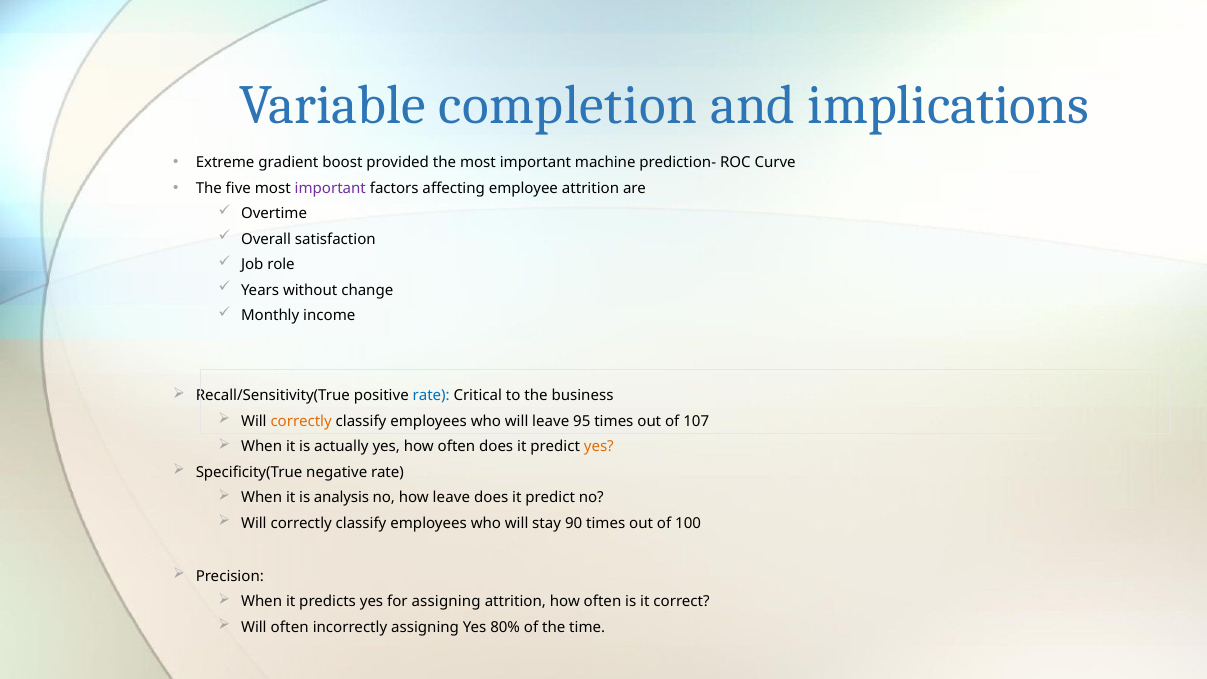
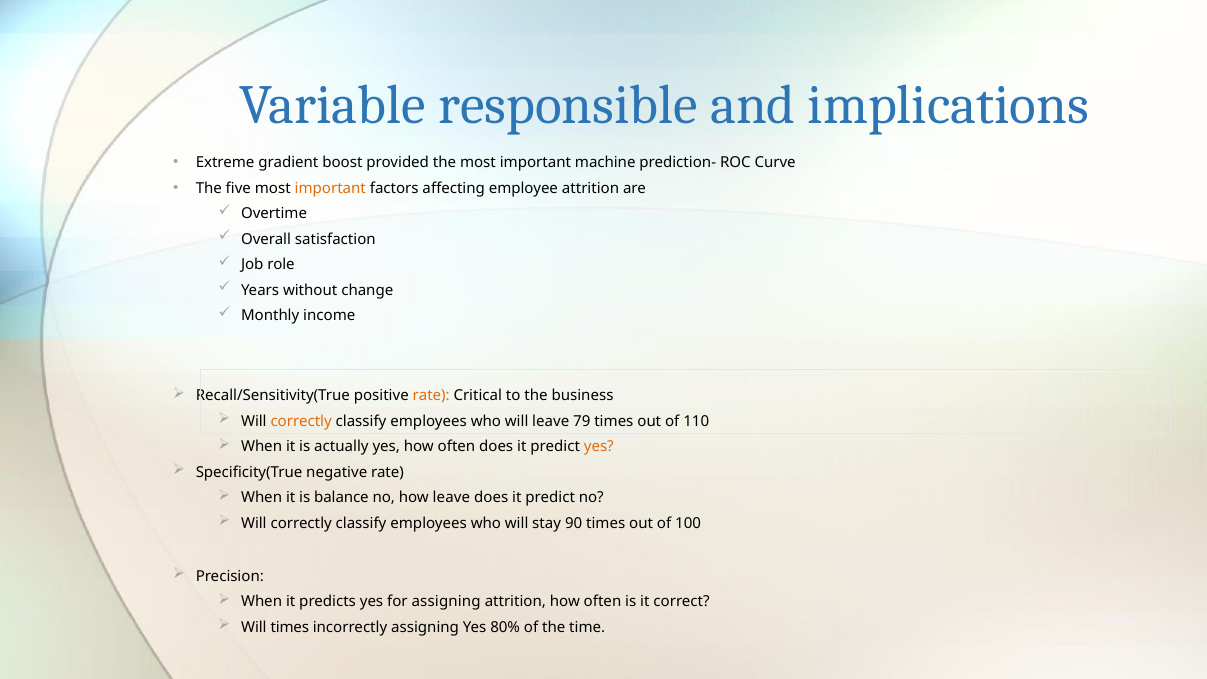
completion: completion -> responsible
important at (330, 188) colour: purple -> orange
rate at (431, 396) colour: blue -> orange
95: 95 -> 79
107: 107 -> 110
analysis: analysis -> balance
Will often: often -> times
